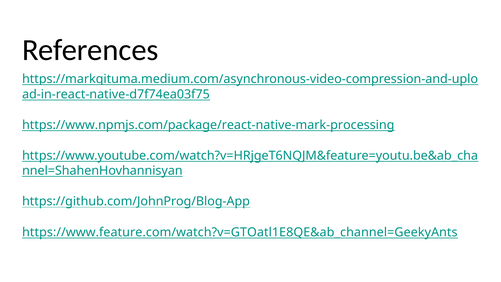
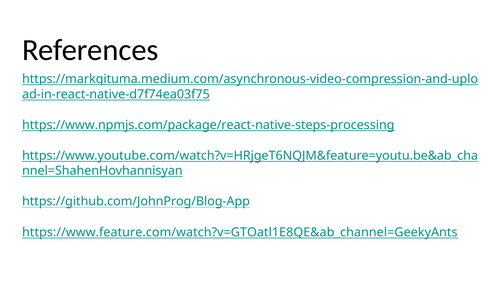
https://www.npmjs.com/package/react-native-mark-processing: https://www.npmjs.com/package/react-native-mark-processing -> https://www.npmjs.com/package/react-native-steps-processing
